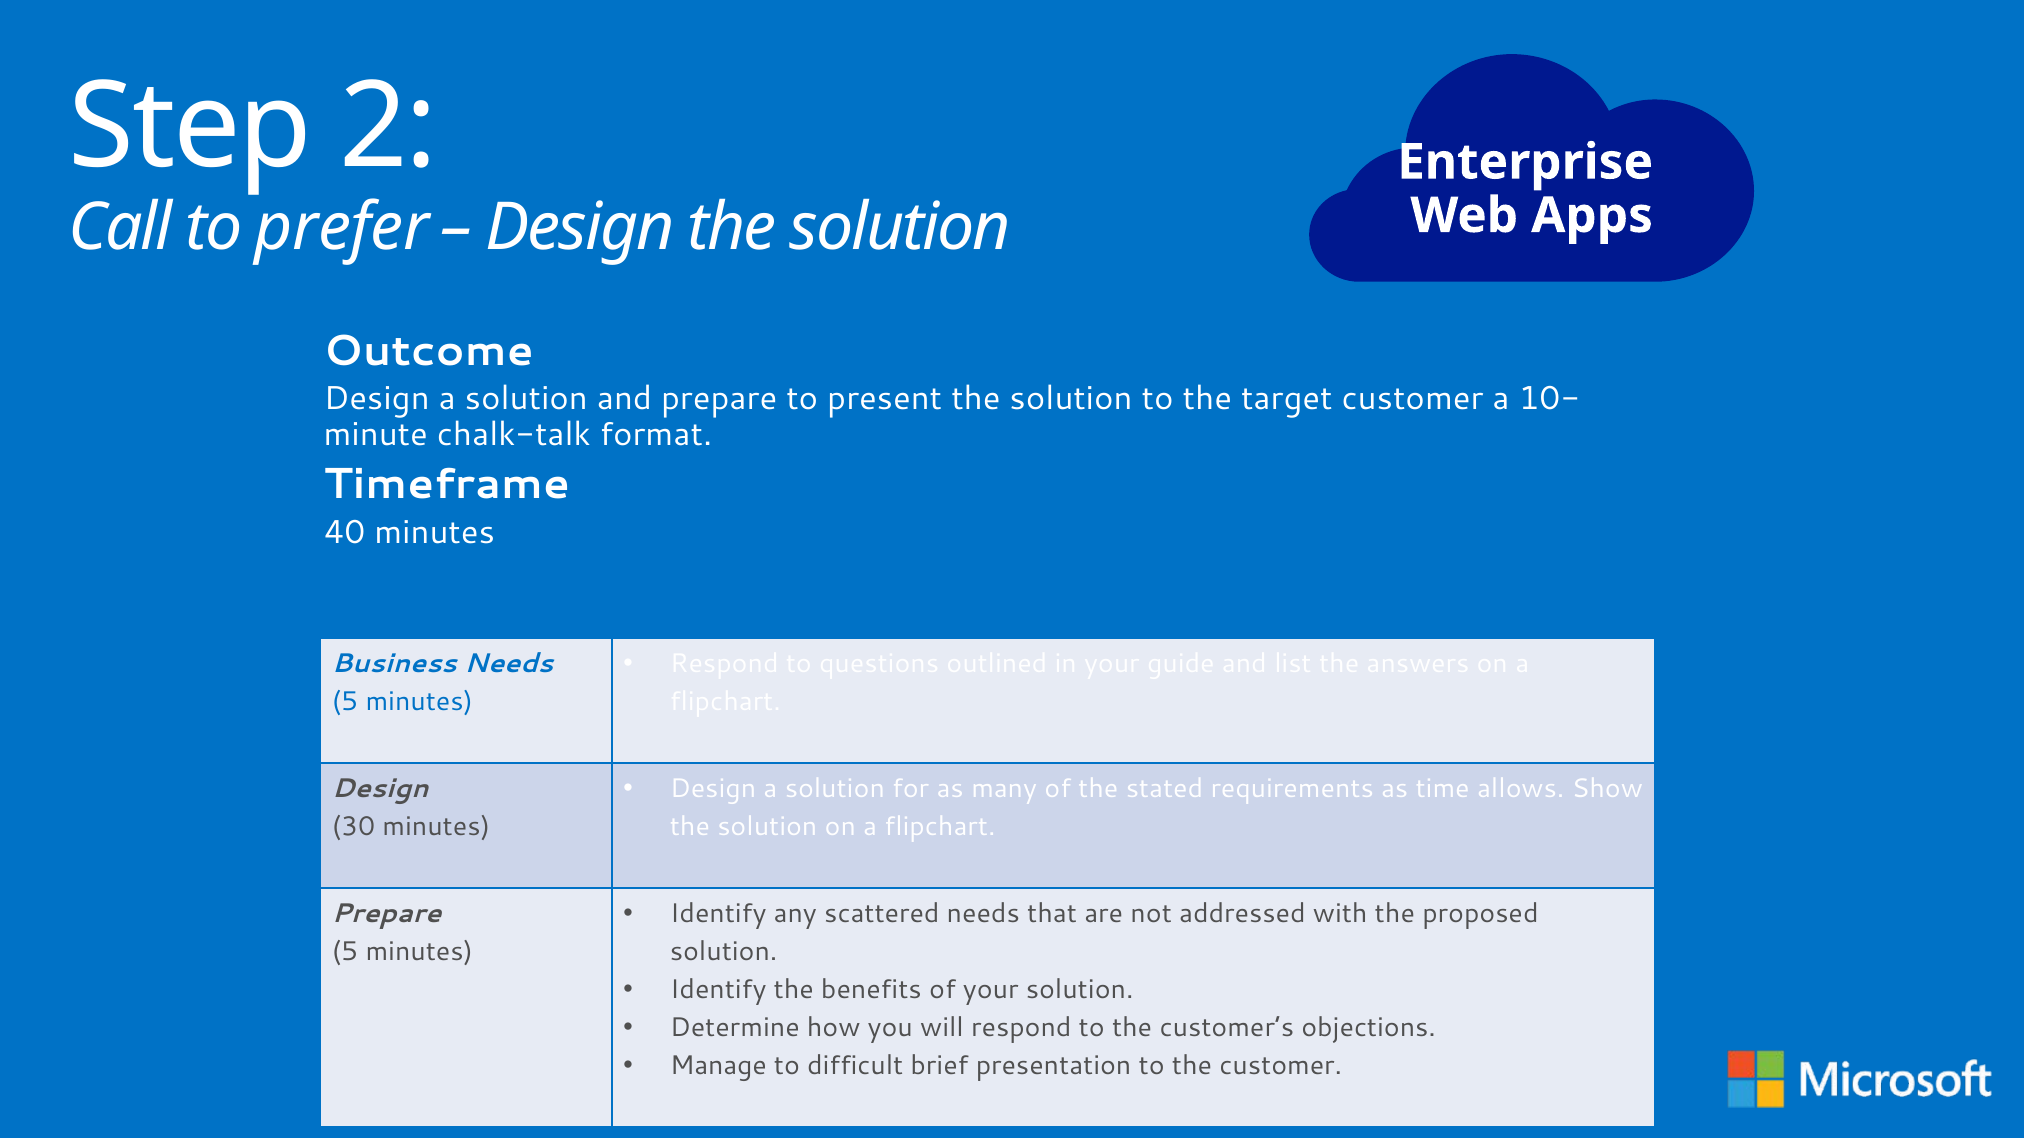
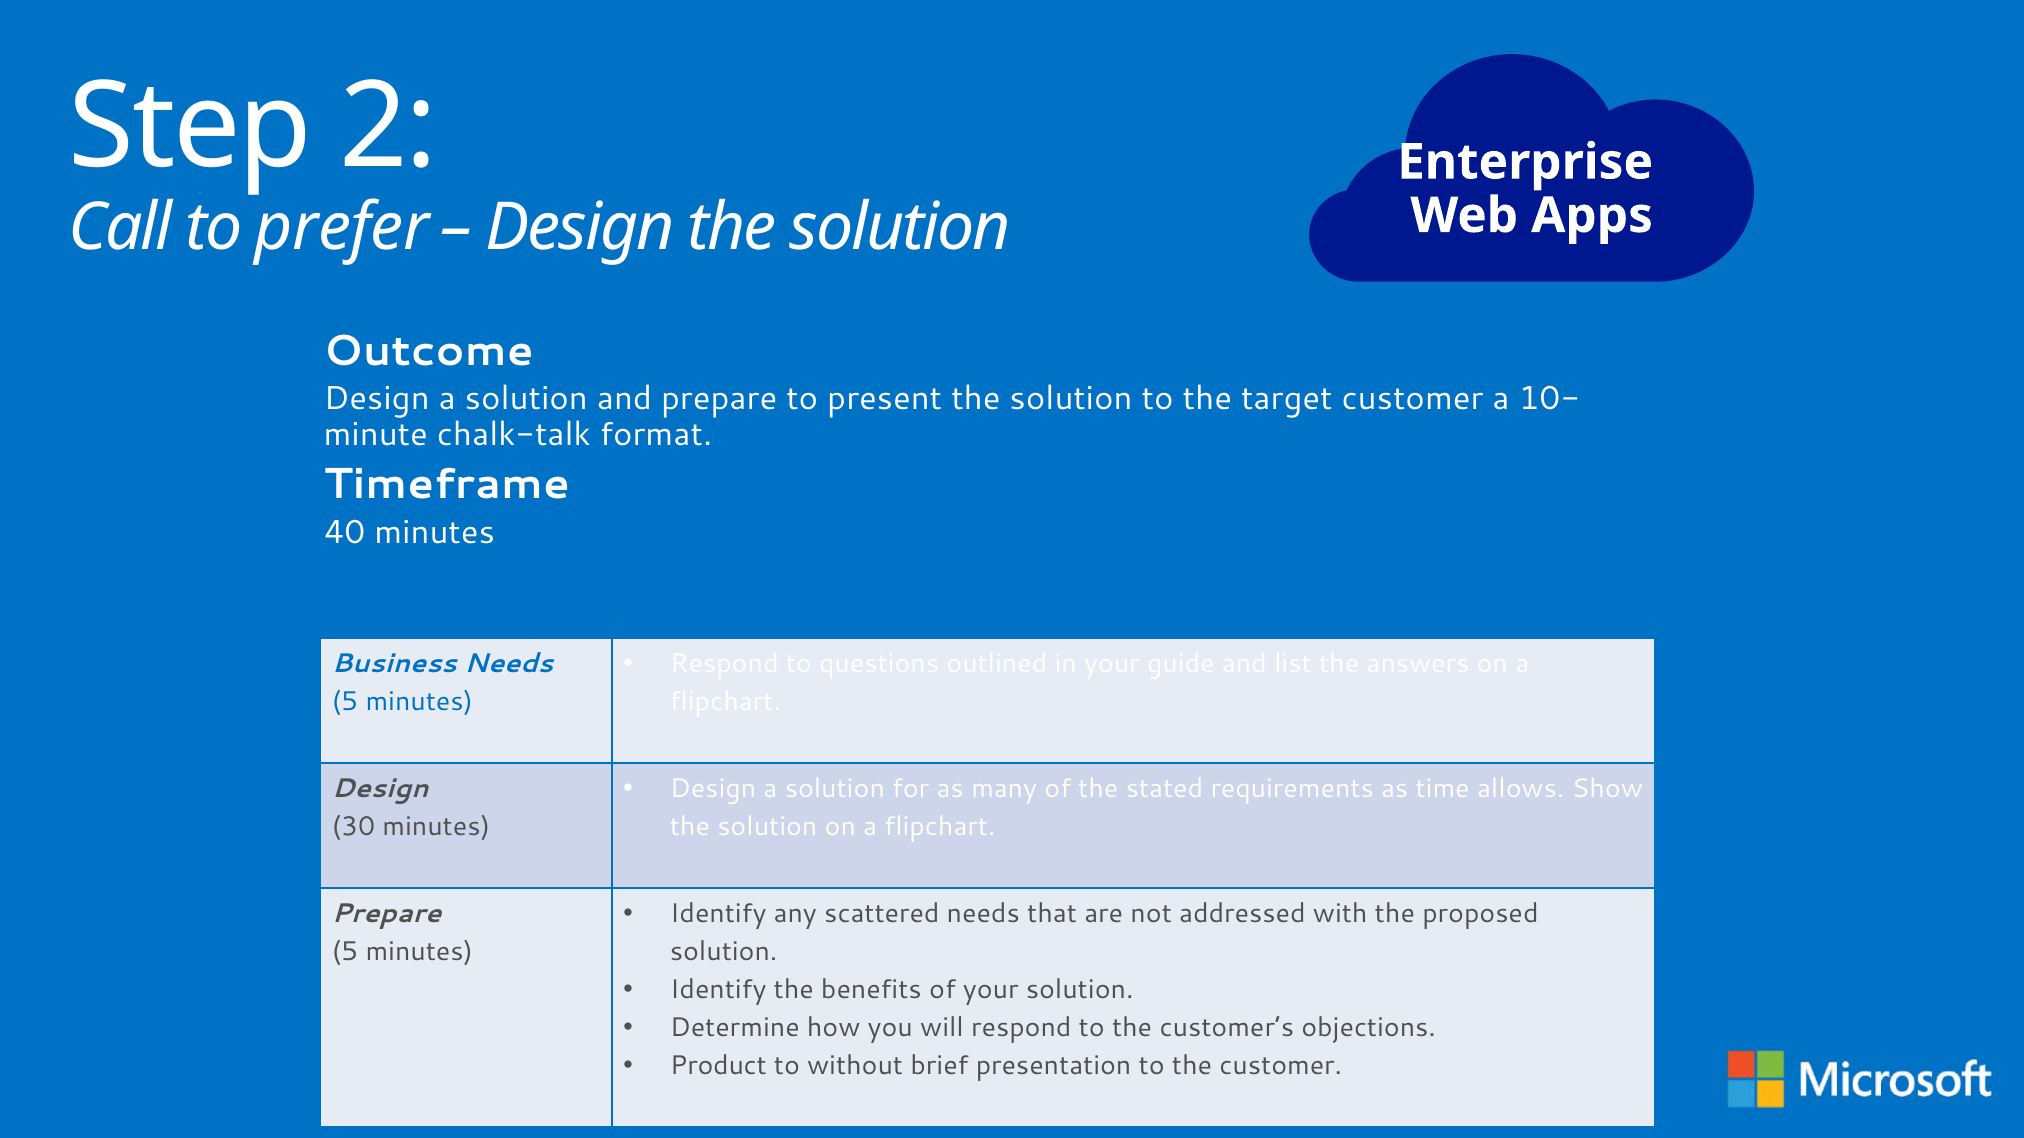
Manage: Manage -> Product
difficult: difficult -> without
